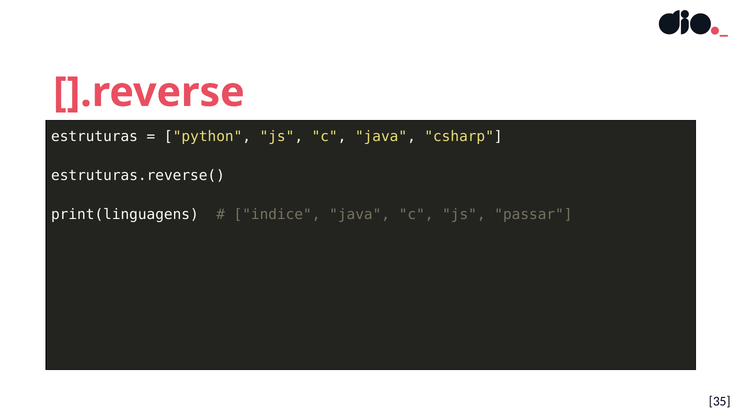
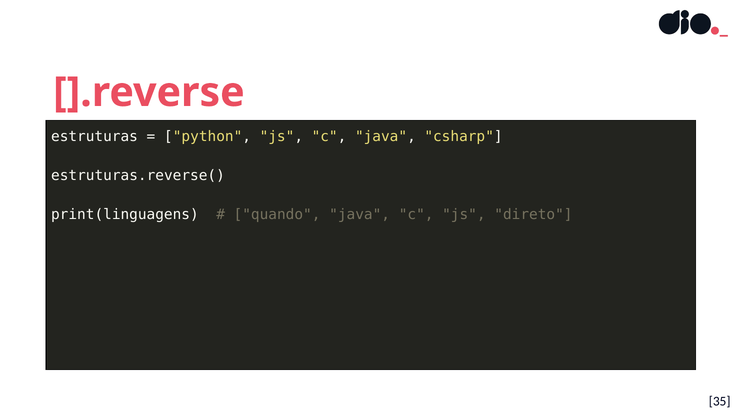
indice: indice -> quando
passar: passar -> direto
